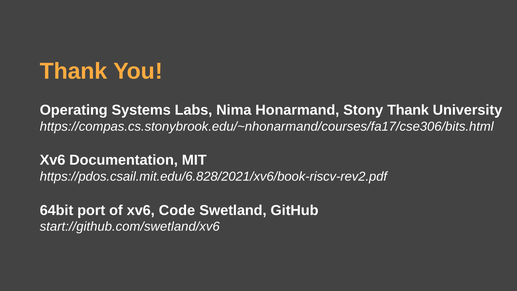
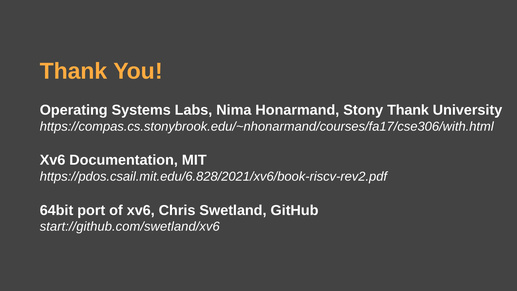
https://compas.cs.stonybrook.edu/~nhonarmand/courses/fa17/cse306/bits.html: https://compas.cs.stonybrook.edu/~nhonarmand/courses/fa17/cse306/bits.html -> https://compas.cs.stonybrook.edu/~nhonarmand/courses/fa17/cse306/with.html
Code: Code -> Chris
